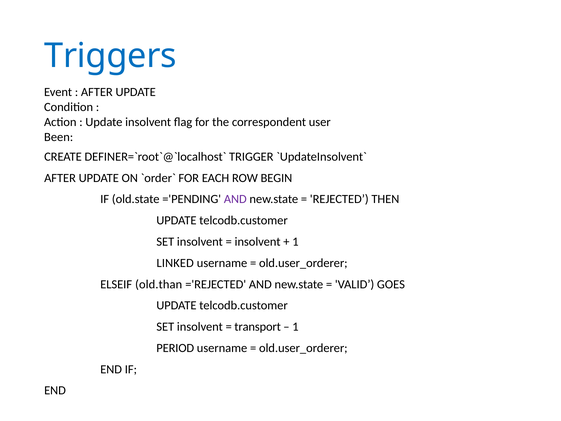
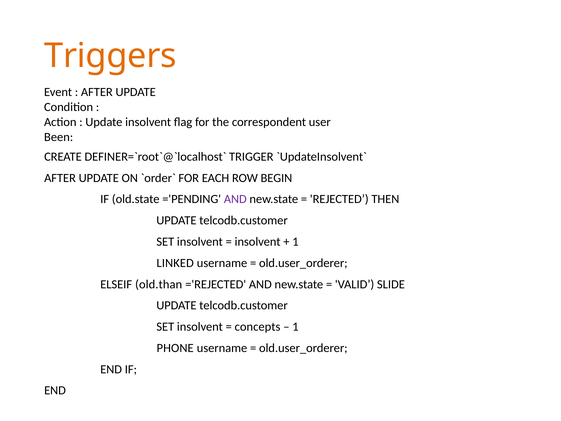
Triggers colour: blue -> orange
GOES: GOES -> SLIDE
transport: transport -> concepts
PERIOD: PERIOD -> PHONE
